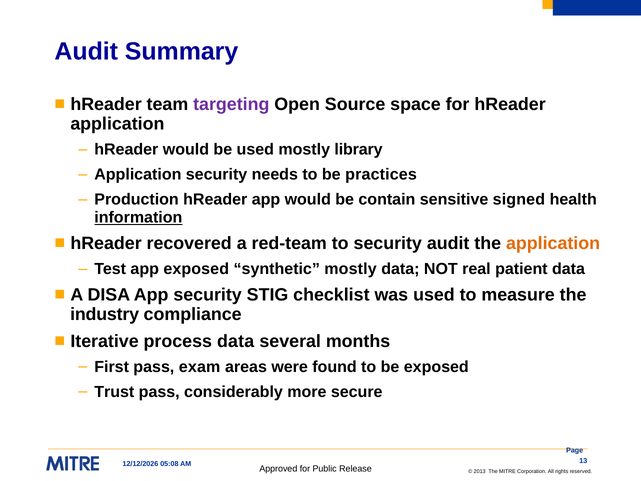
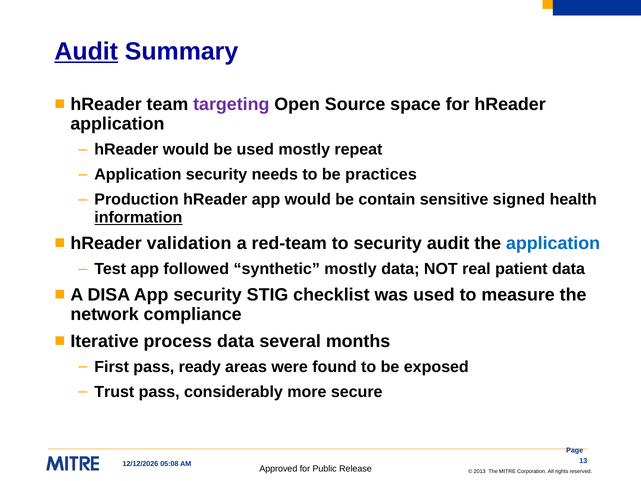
Audit at (86, 52) underline: none -> present
library: library -> repeat
recovered: recovered -> validation
application at (553, 243) colour: orange -> blue
app exposed: exposed -> followed
industry: industry -> network
exam: exam -> ready
